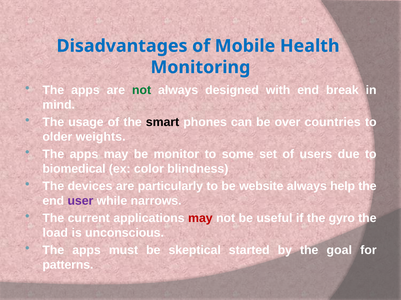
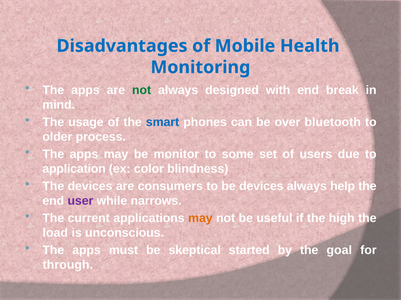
smart colour: black -> blue
countries: countries -> bluetooth
weights: weights -> process
biomedical: biomedical -> application
particularly: particularly -> consumers
be website: website -> devices
may at (200, 219) colour: red -> orange
gyro: gyro -> high
patterns: patterns -> through
